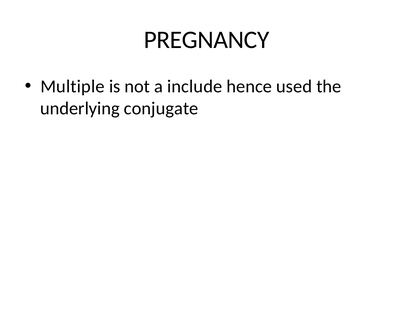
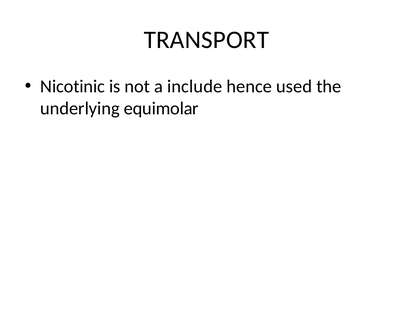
PREGNANCY: PREGNANCY -> TRANSPORT
Multiple: Multiple -> Nicotinic
conjugate: conjugate -> equimolar
